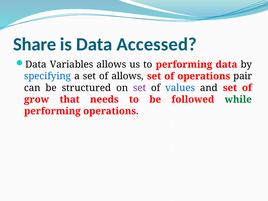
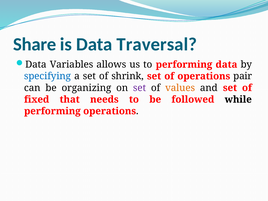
Accessed: Accessed -> Traversal
of allows: allows -> shrink
structured: structured -> organizing
values colour: blue -> orange
grow: grow -> fixed
while colour: green -> black
